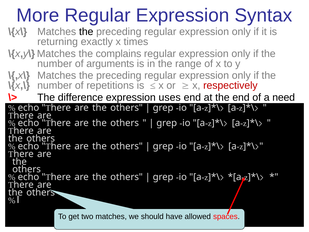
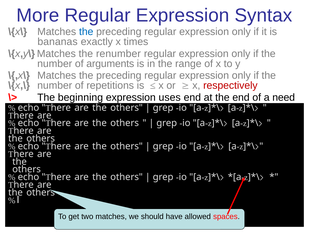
the at (86, 32) colour: black -> blue
returning: returning -> bananas
complains: complains -> renumber
difference: difference -> beginning
